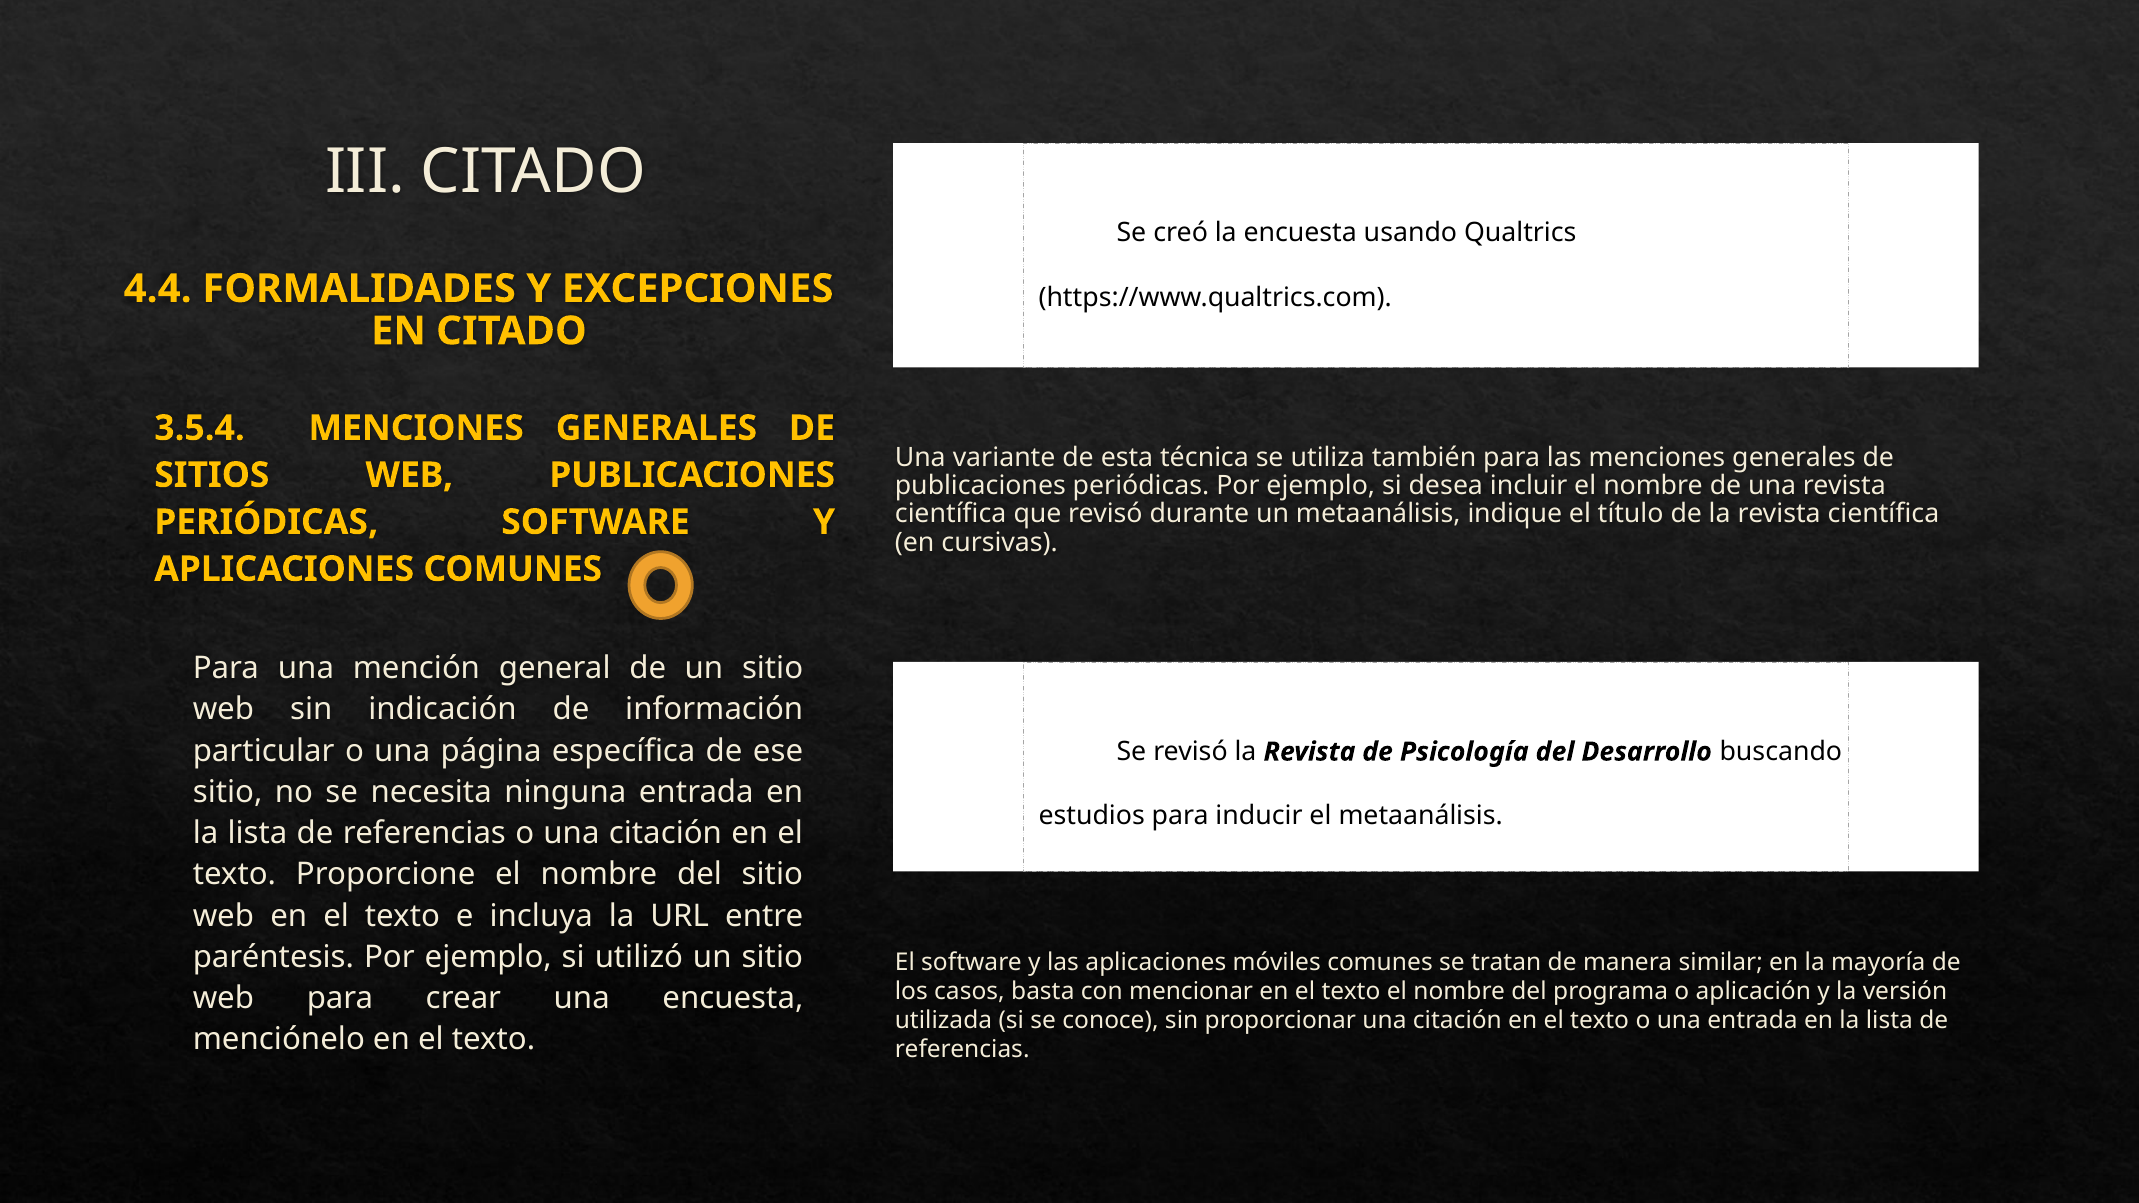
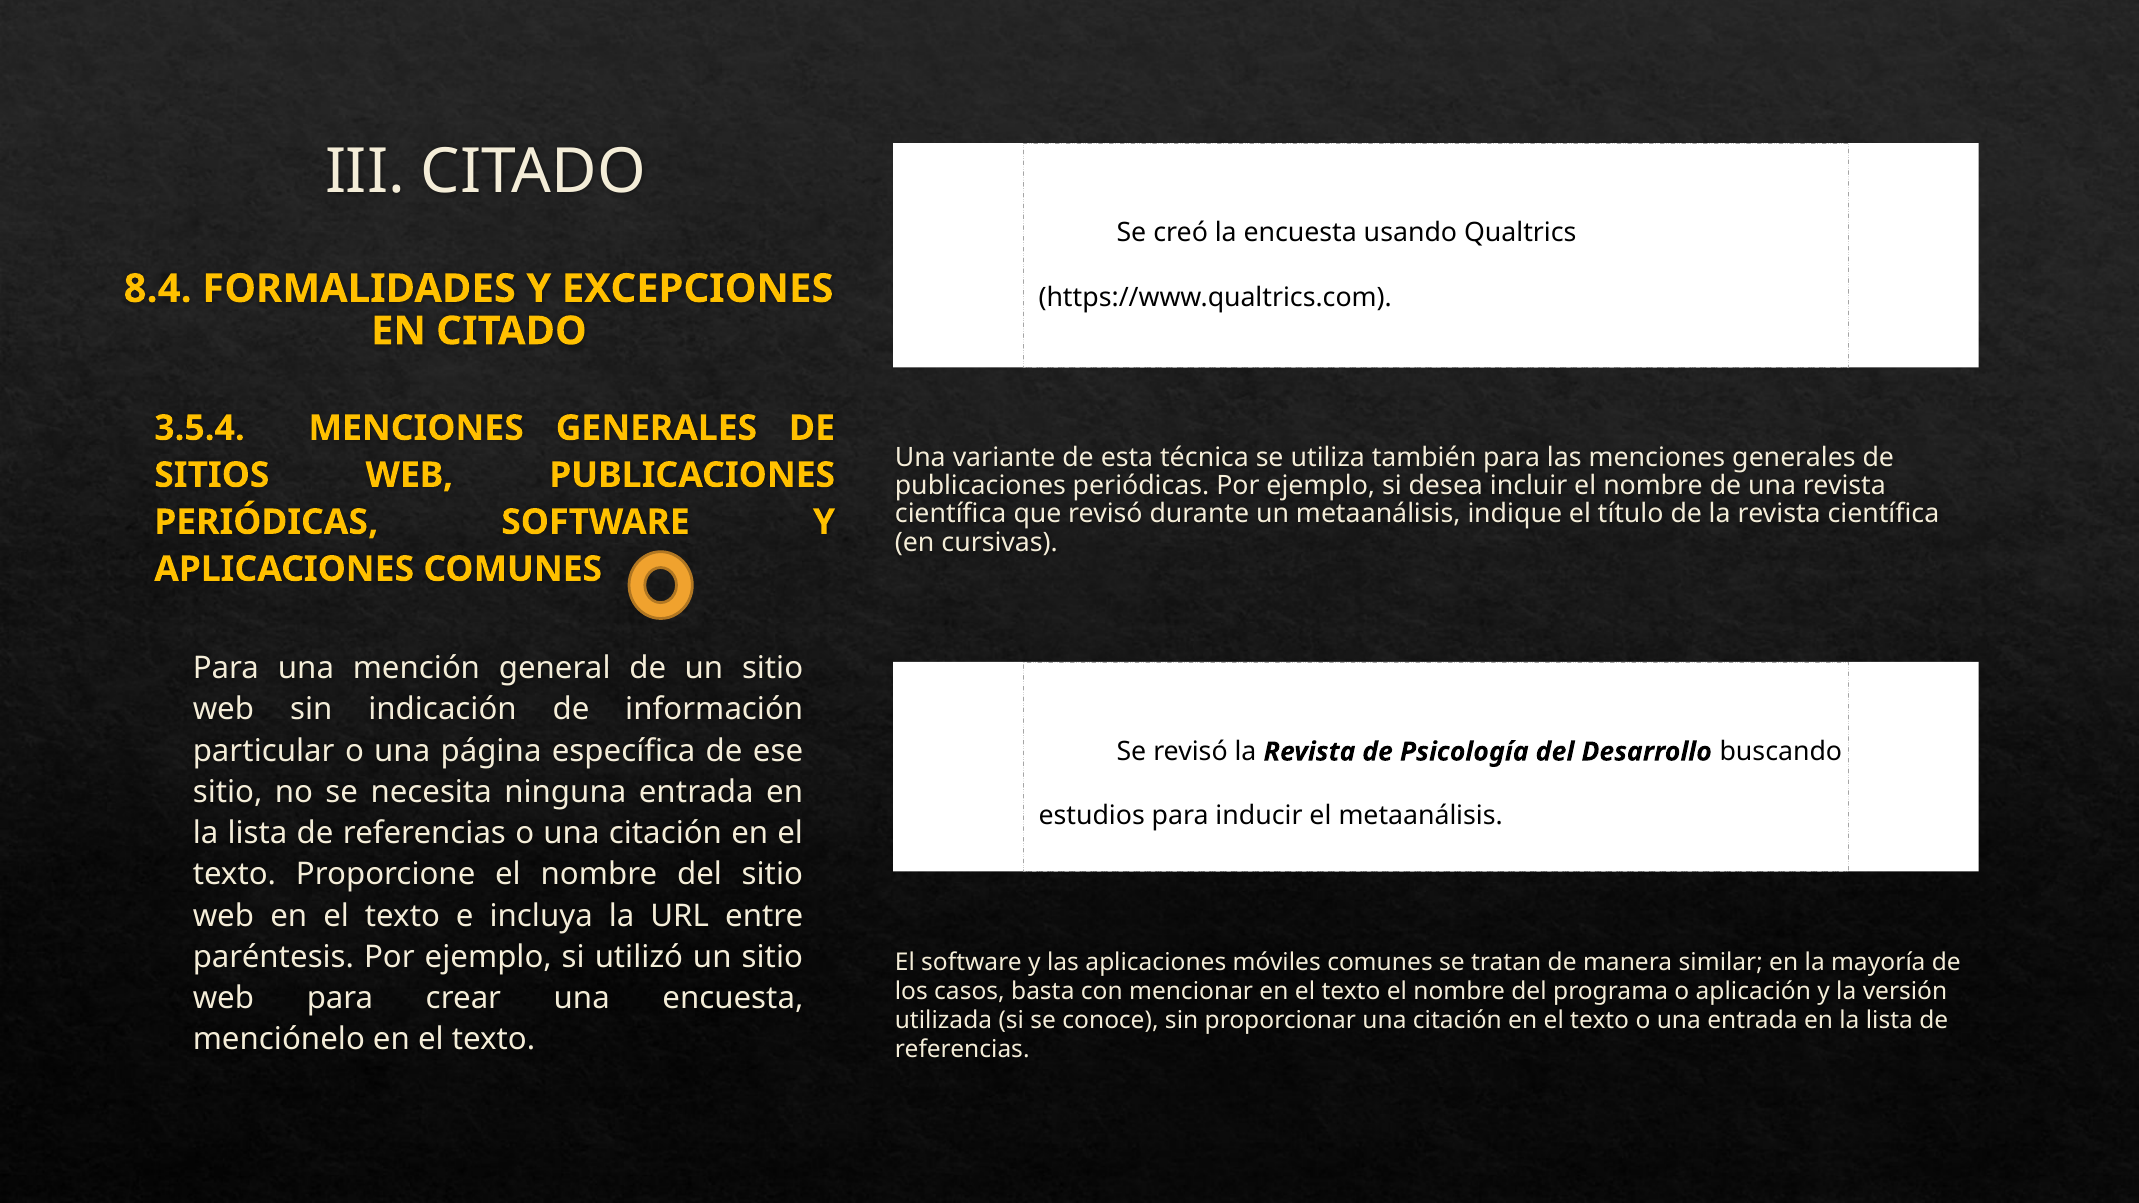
4.4: 4.4 -> 8.4
